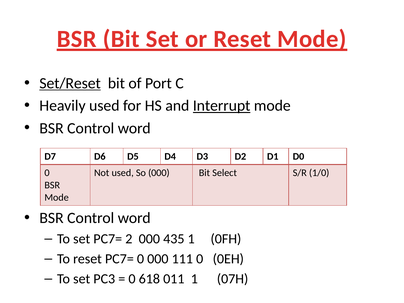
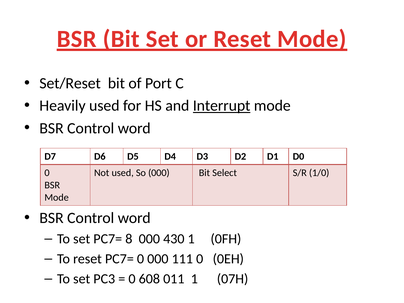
Set/Reset underline: present -> none
2: 2 -> 8
435: 435 -> 430
618: 618 -> 608
